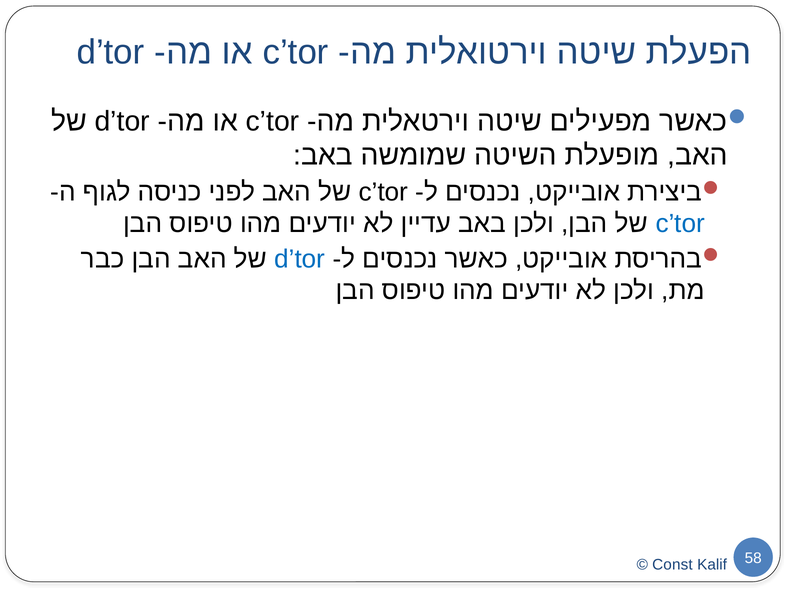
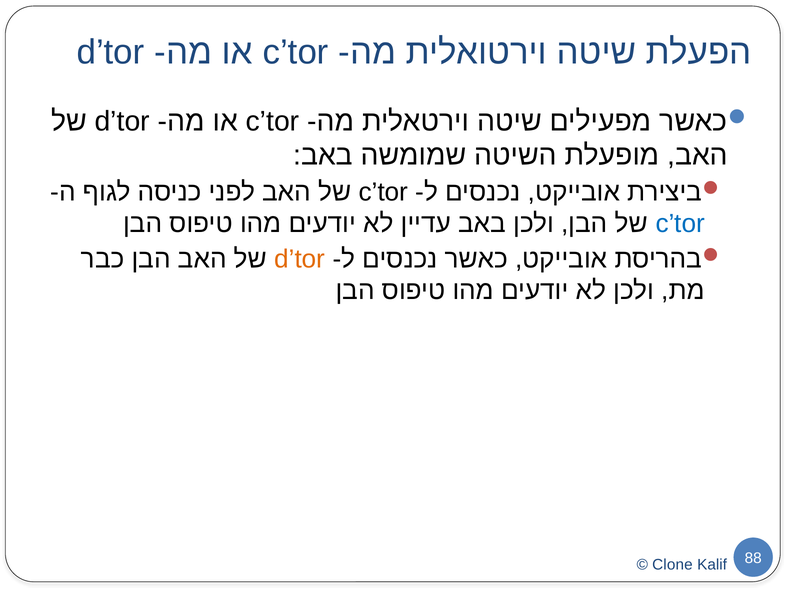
d’tor at (300, 259) colour: blue -> orange
Const: Const -> Clone
58: 58 -> 88
